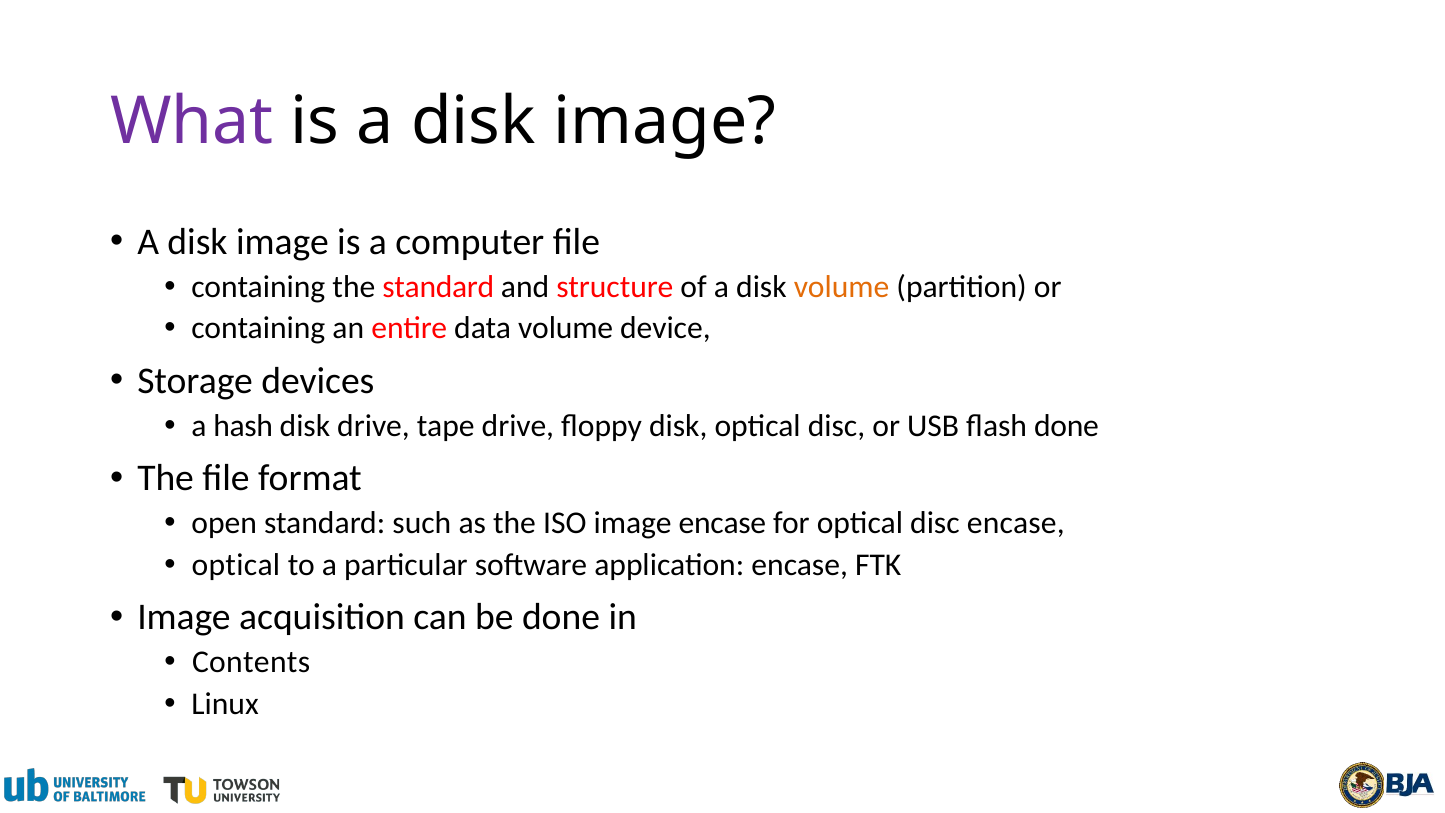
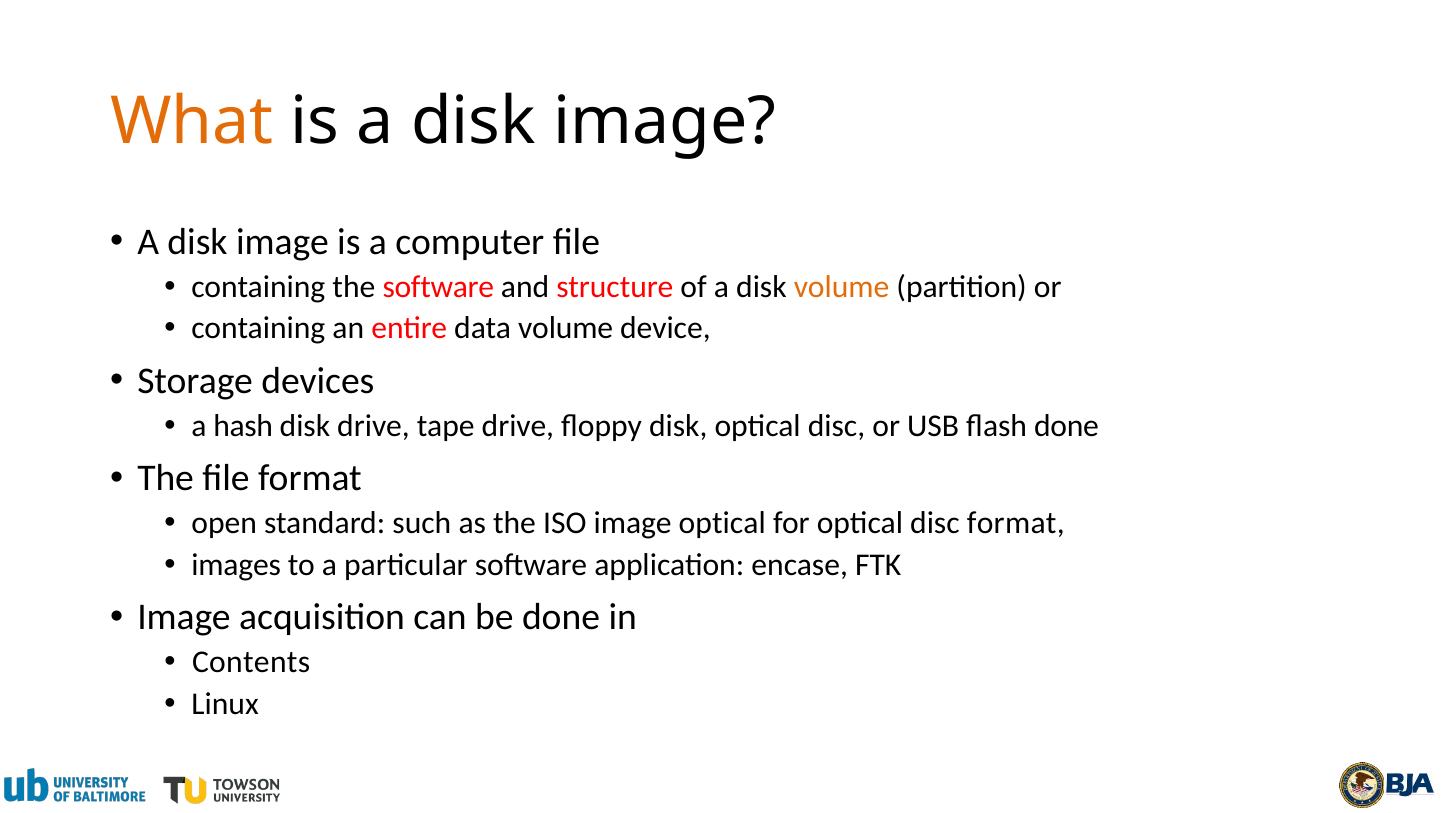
What colour: purple -> orange
the standard: standard -> software
image encase: encase -> optical
disc encase: encase -> format
optical at (236, 565): optical -> images
